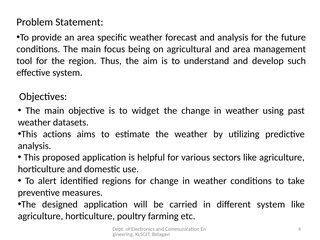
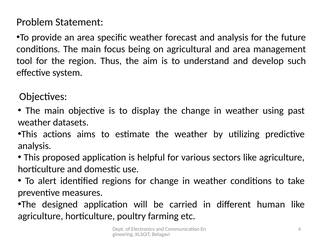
widget: widget -> display
different system: system -> human
